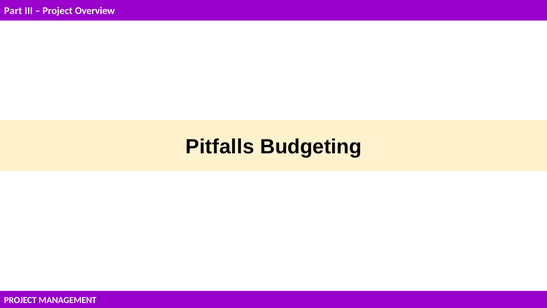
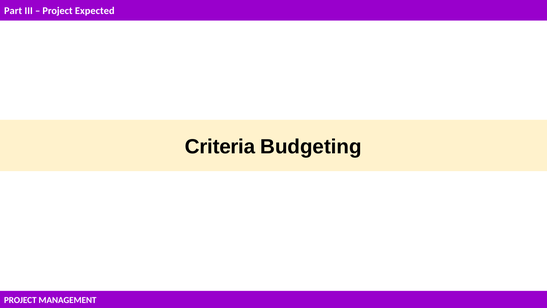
Overview: Overview -> Expected
Pitfalls: Pitfalls -> Criteria
